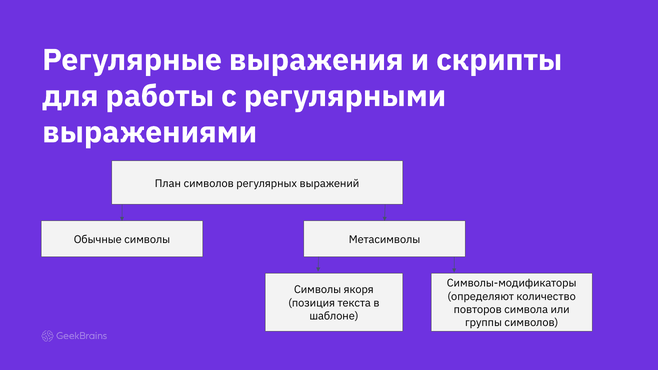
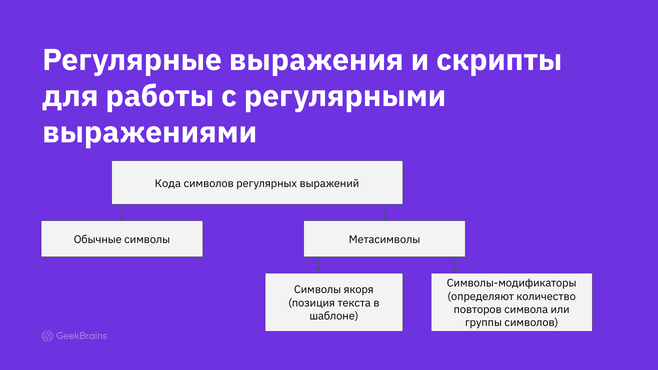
План: План -> Кода
